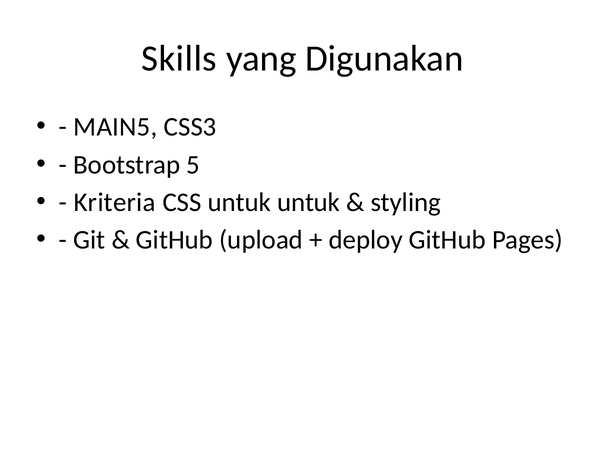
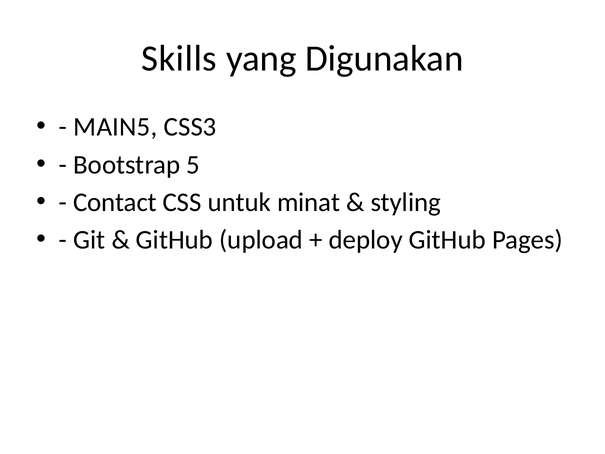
Kriteria: Kriteria -> Contact
untuk untuk: untuk -> minat
